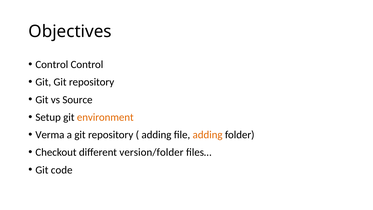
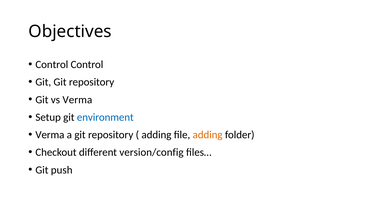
vs Source: Source -> Verma
environment colour: orange -> blue
version/folder: version/folder -> version/config
code: code -> push
